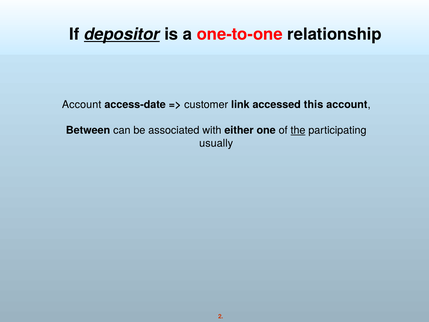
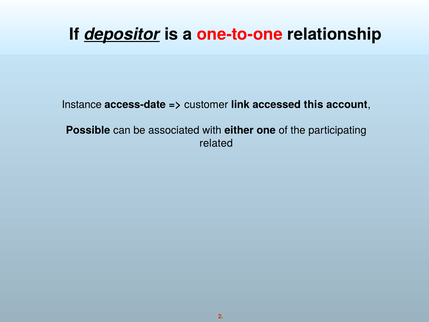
Account at (82, 105): Account -> Instance
Between: Between -> Possible
the underline: present -> none
usually: usually -> related
